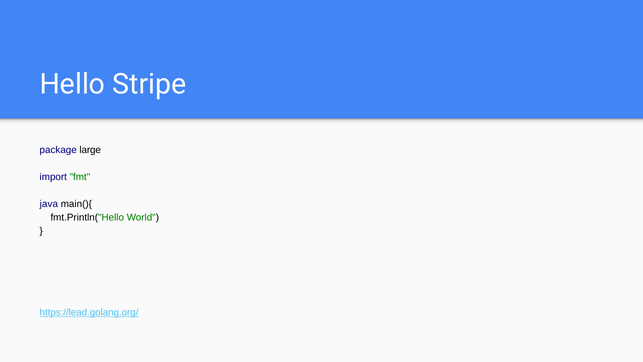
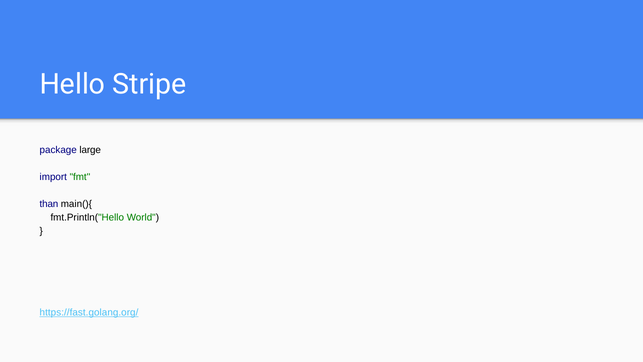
java: java -> than
https://lead.golang.org/: https://lead.golang.org/ -> https://fast.golang.org/
